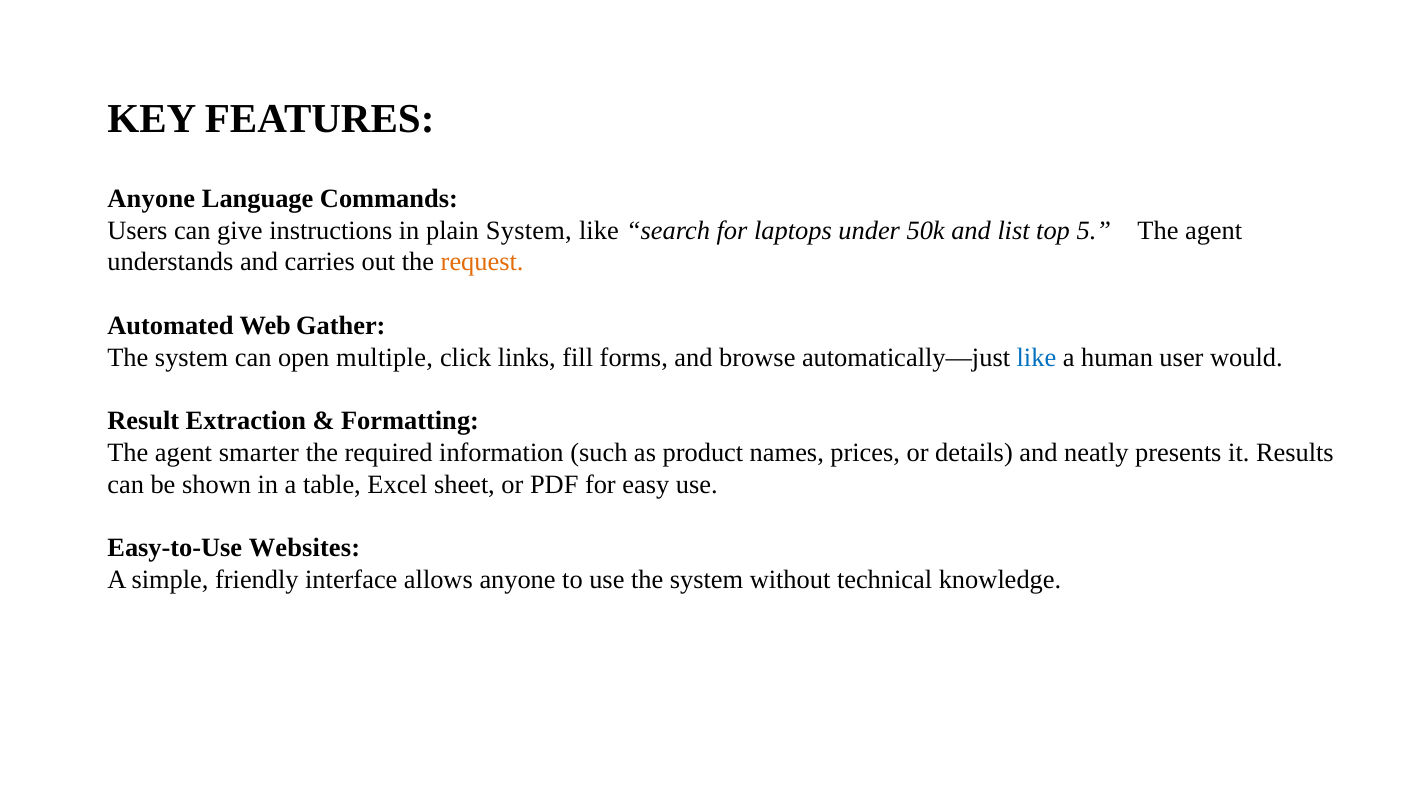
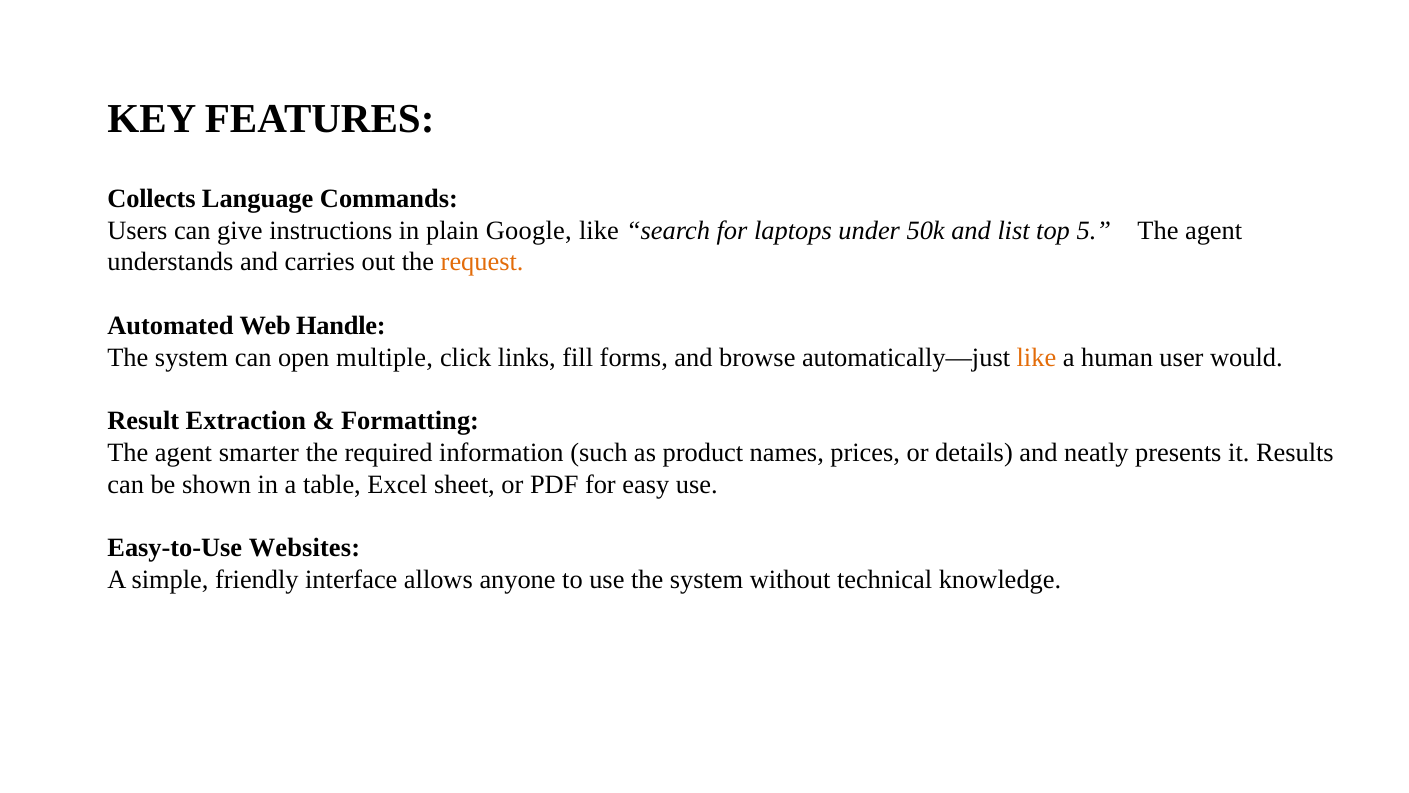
Anyone at (151, 199): Anyone -> Collects
plain System: System -> Google
Gather: Gather -> Handle
like at (1036, 357) colour: blue -> orange
